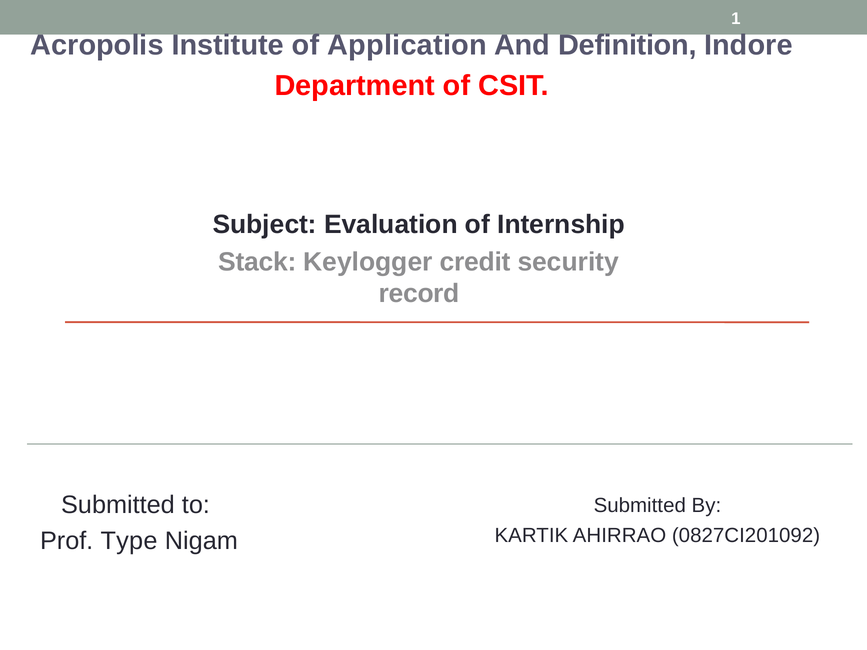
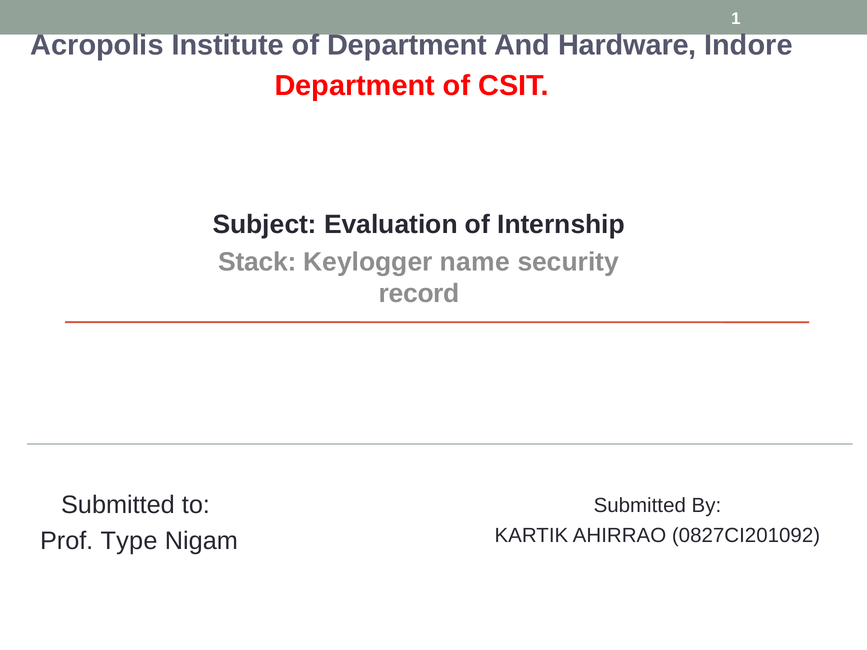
of Application: Application -> Department
Definition: Definition -> Hardware
credit: credit -> name
